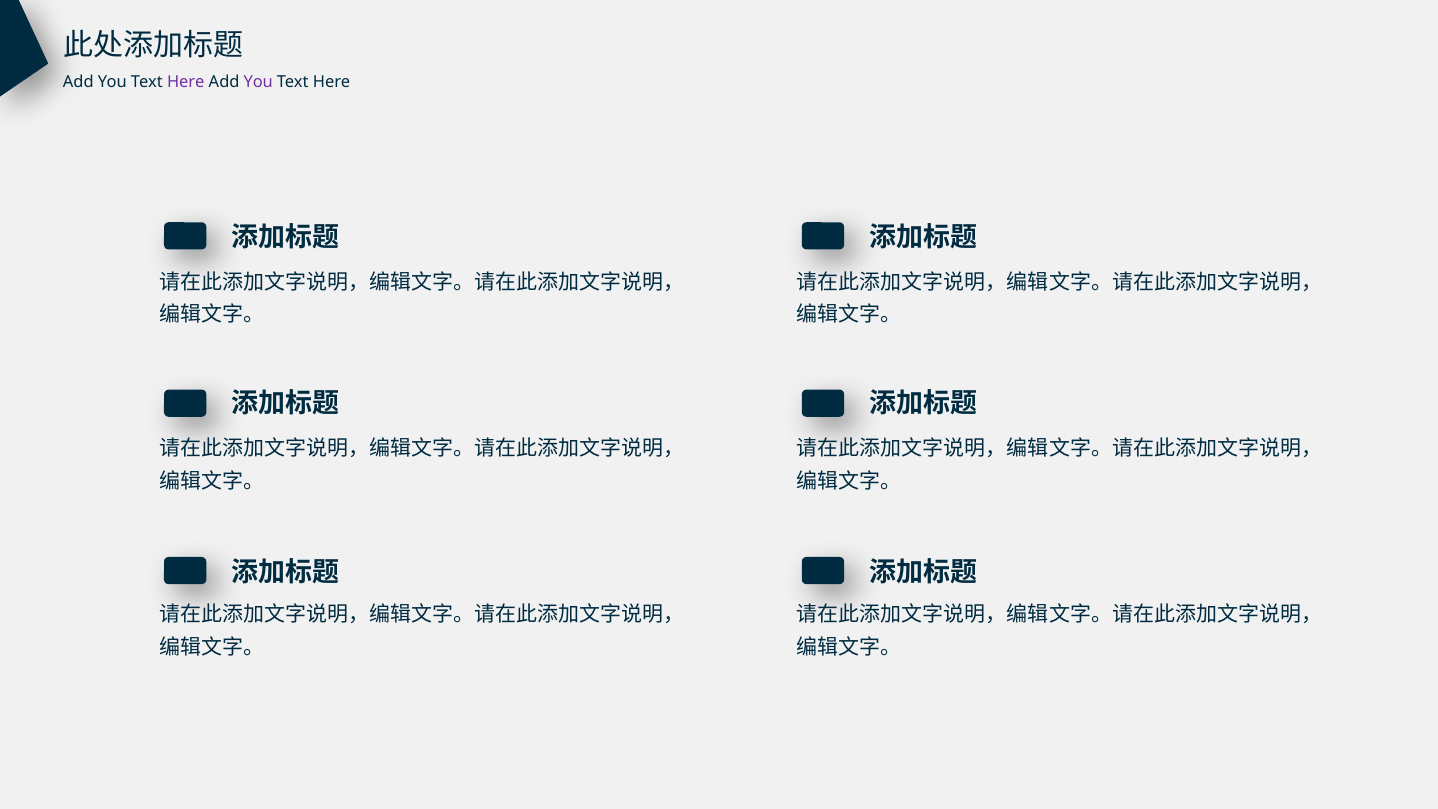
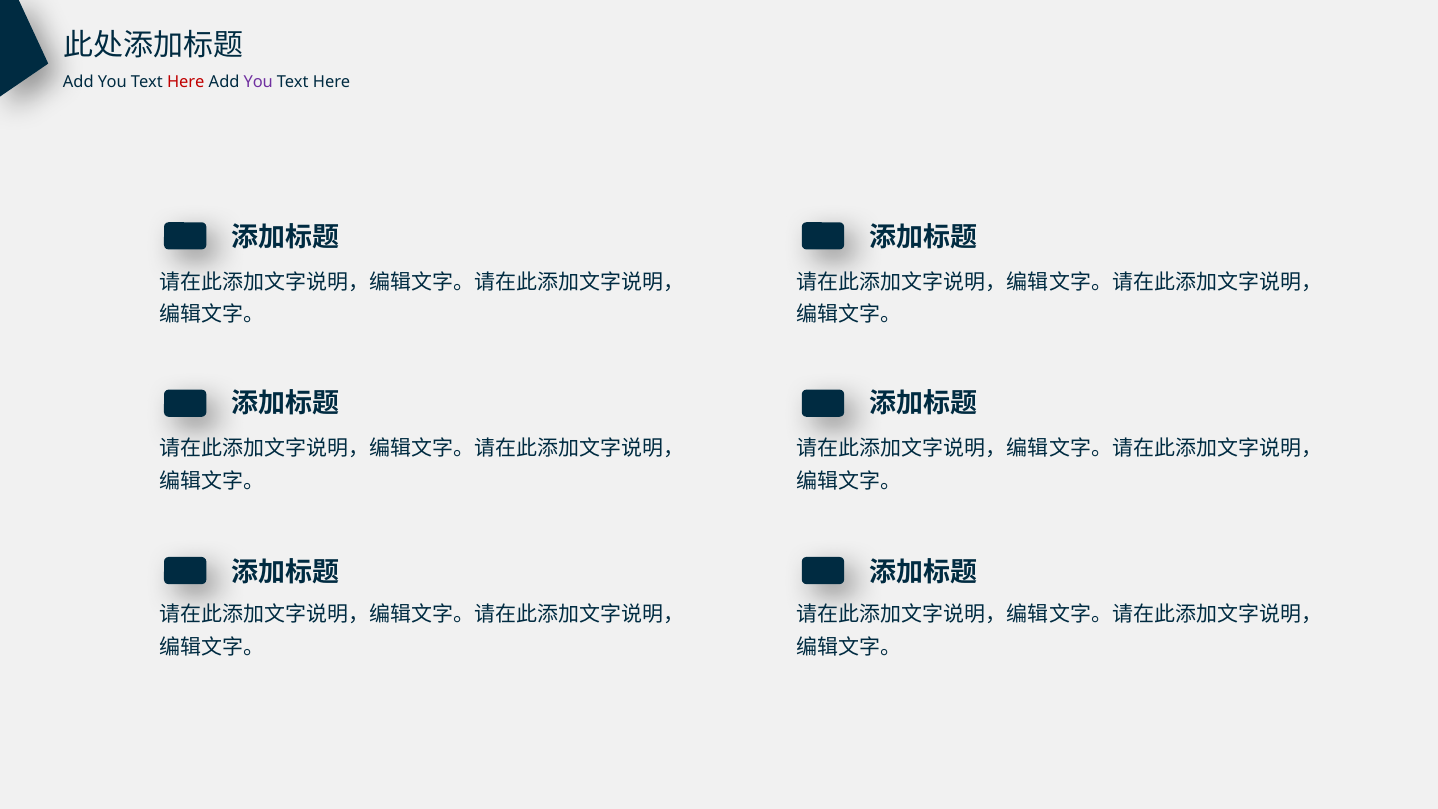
Here at (186, 82) colour: purple -> red
